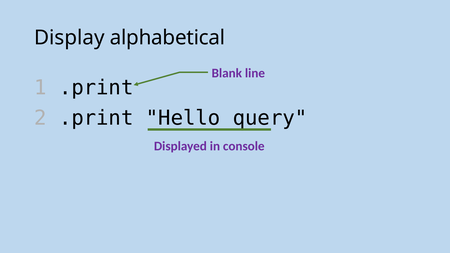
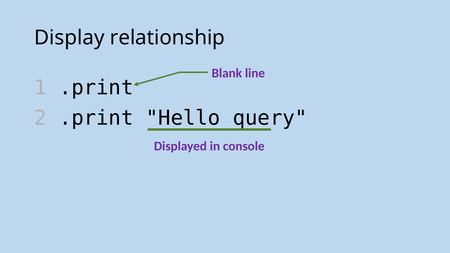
alphabetical: alphabetical -> relationship
